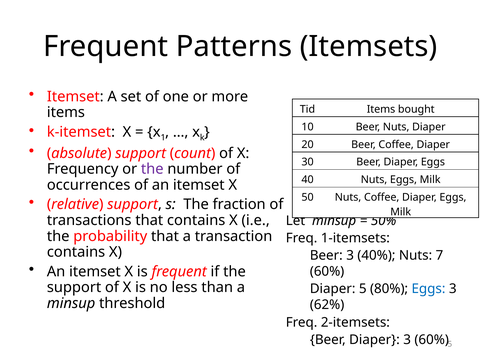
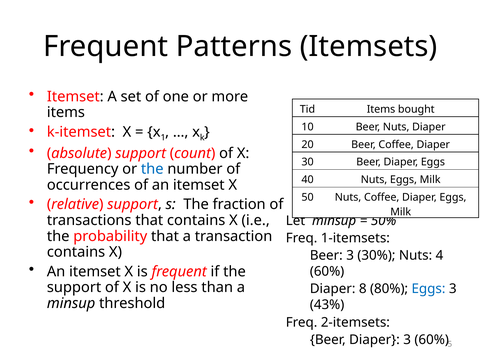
the at (152, 169) colour: purple -> blue
40%: 40% -> 30%
7: 7 -> 4
Diaper 5: 5 -> 8
62%: 62% -> 43%
